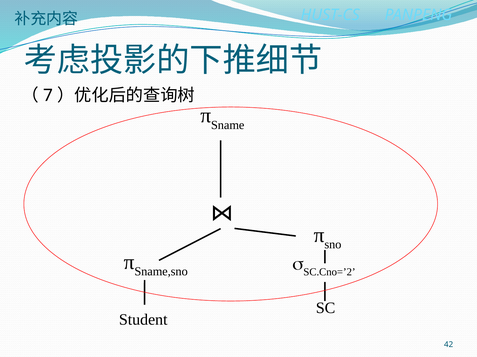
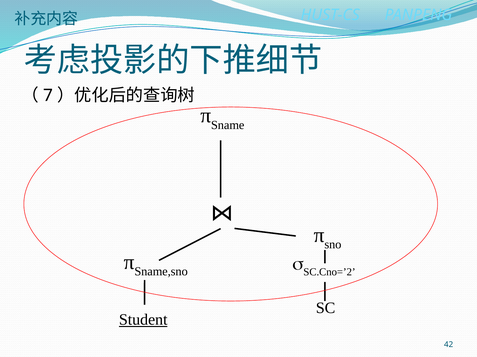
Student underline: none -> present
